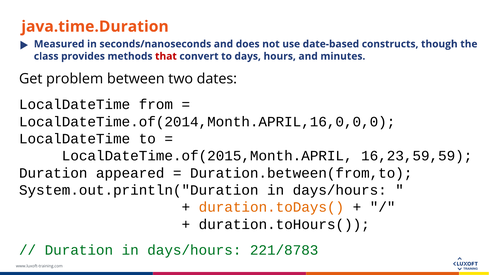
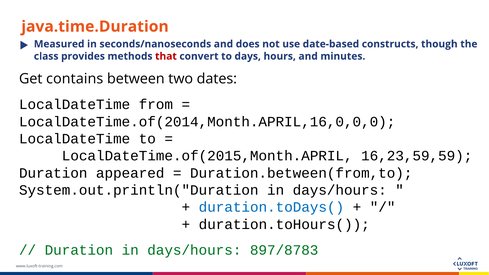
problem: problem -> contains
duration.toDays( colour: orange -> blue
221/8783: 221/8783 -> 897/8783
